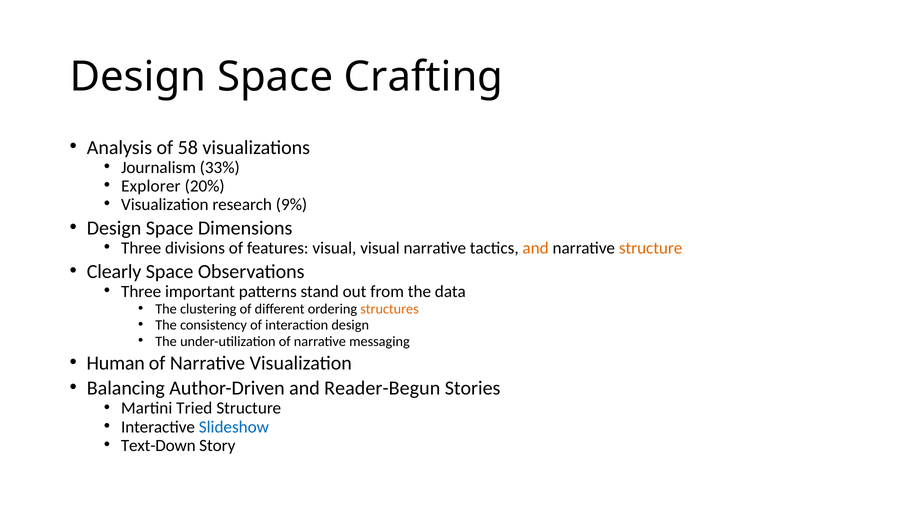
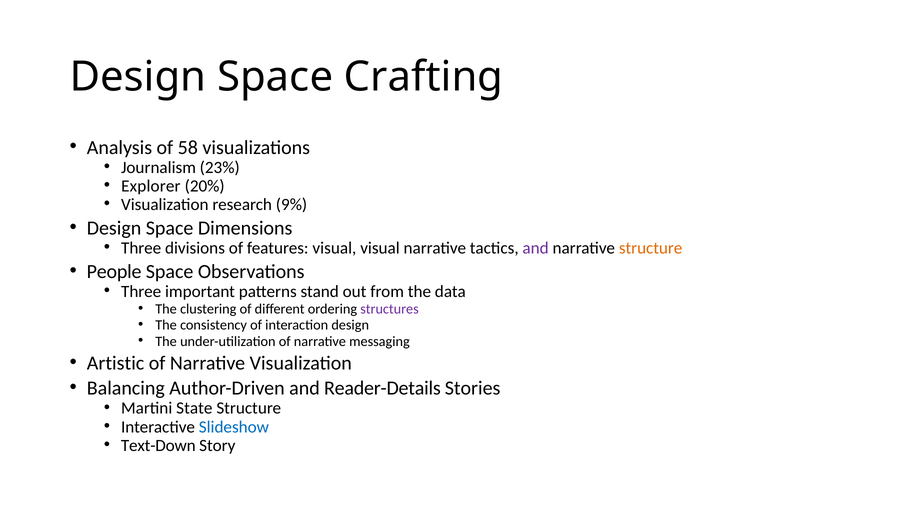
33%: 33% -> 23%
and at (536, 248) colour: orange -> purple
Clearly: Clearly -> People
structures colour: orange -> purple
Human: Human -> Artistic
Reader-Begun: Reader-Begun -> Reader-Details
Tried: Tried -> State
